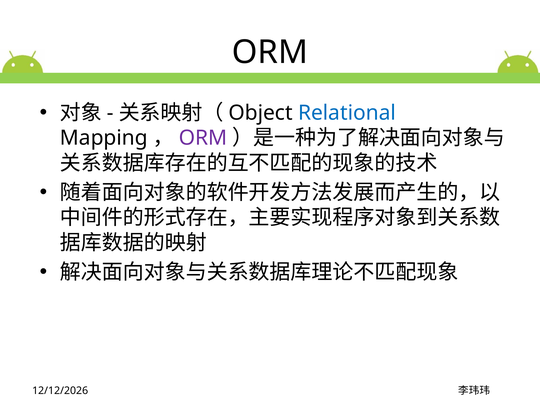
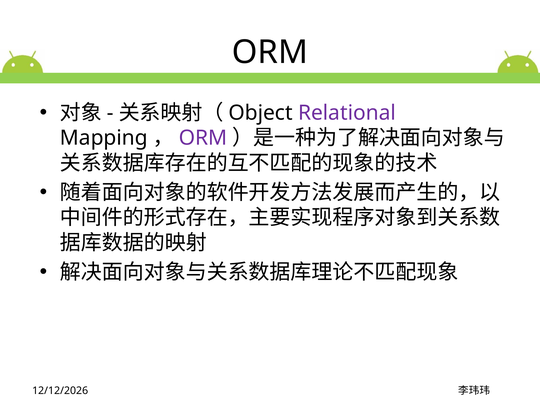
Relational colour: blue -> purple
